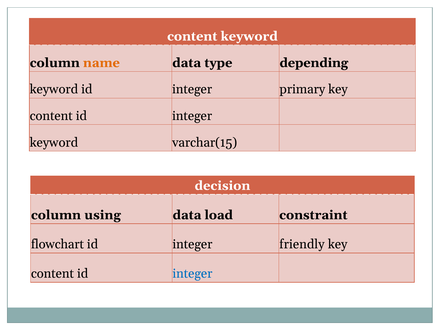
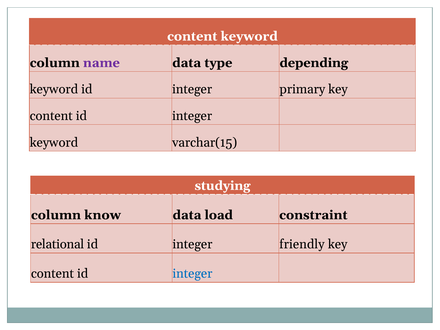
name colour: orange -> purple
decision: decision -> studying
using: using -> know
flowchart: flowchart -> relational
